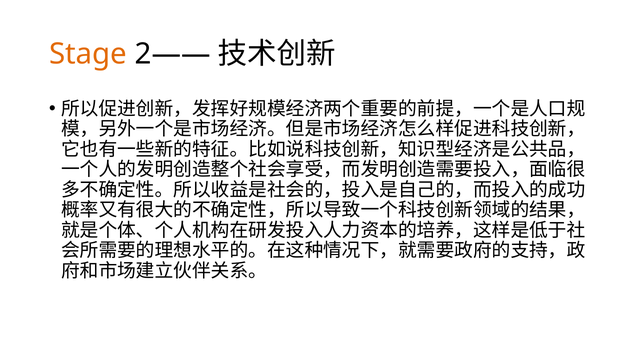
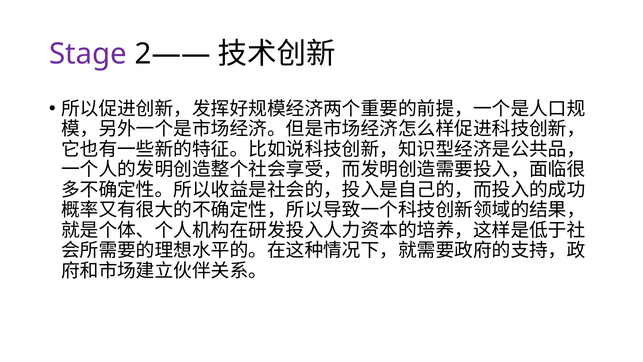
Stage colour: orange -> purple
